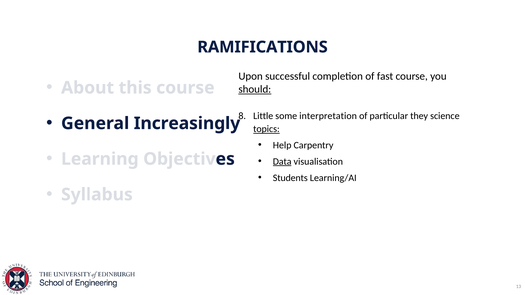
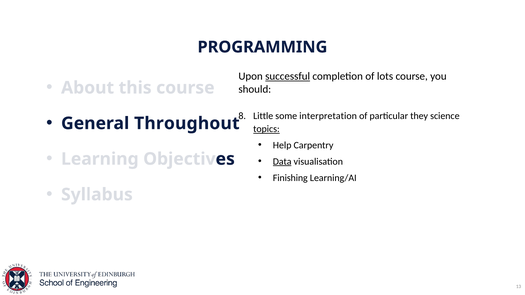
RAMIFICATIONS: RAMIFICATIONS -> PROGRAMMING
successful underline: none -> present
fast: fast -> lots
should underline: present -> none
Increasingly: Increasingly -> Throughout
Students: Students -> Finishing
